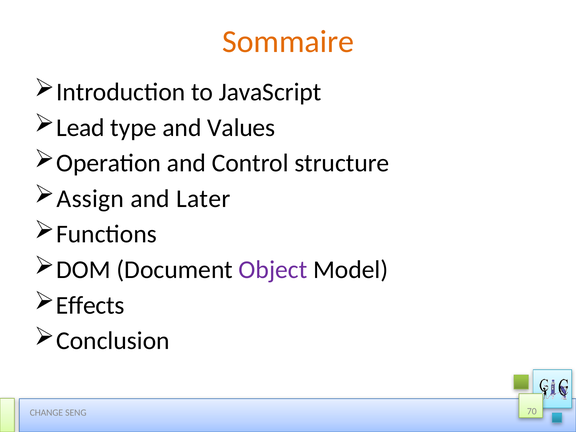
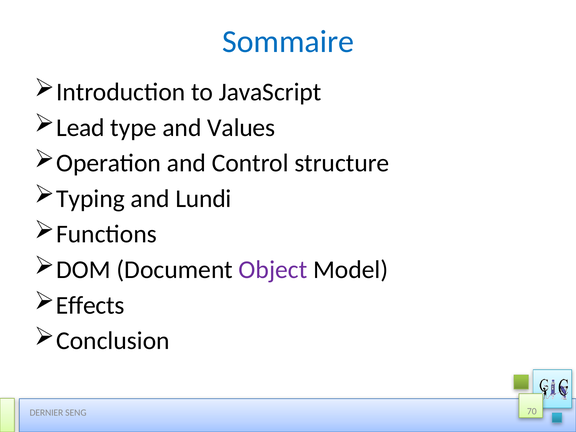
Sommaire colour: orange -> blue
Assign: Assign -> Typing
Later: Later -> Lundi
CHANGE: CHANGE -> DERNIER
